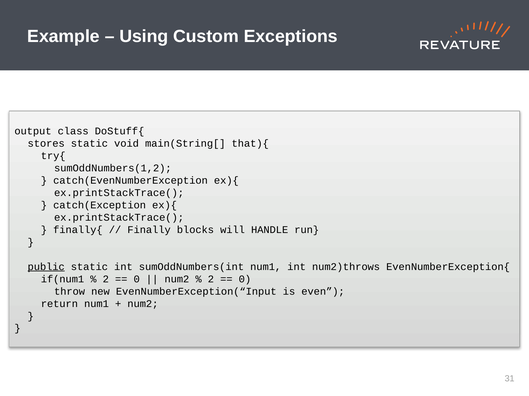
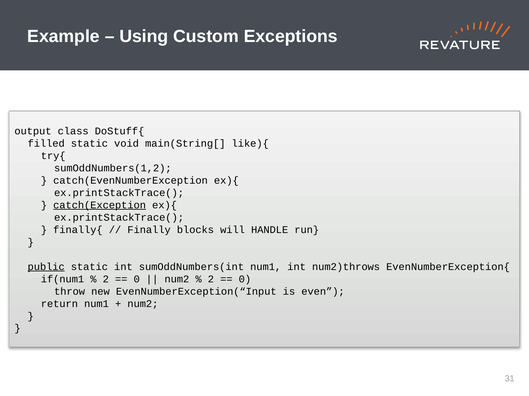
stores: stores -> filled
that){: that){ -> like){
catch(Exception underline: none -> present
